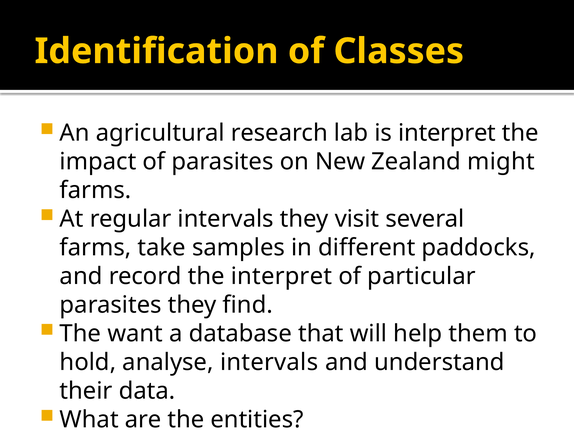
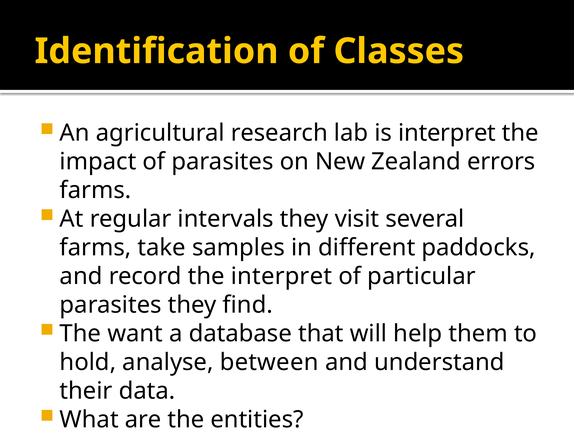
might: might -> errors
analyse intervals: intervals -> between
